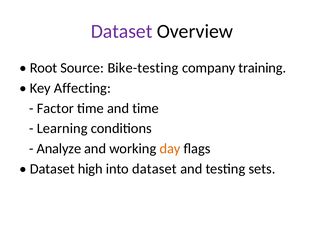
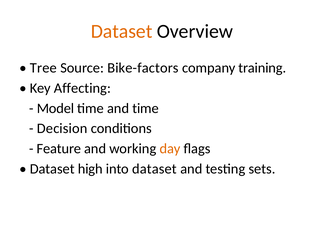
Dataset at (122, 31) colour: purple -> orange
Root: Root -> Tree
Bike-testing: Bike-testing -> Bike-factors
Factor: Factor -> Model
Learning: Learning -> Decision
Analyze: Analyze -> Feature
